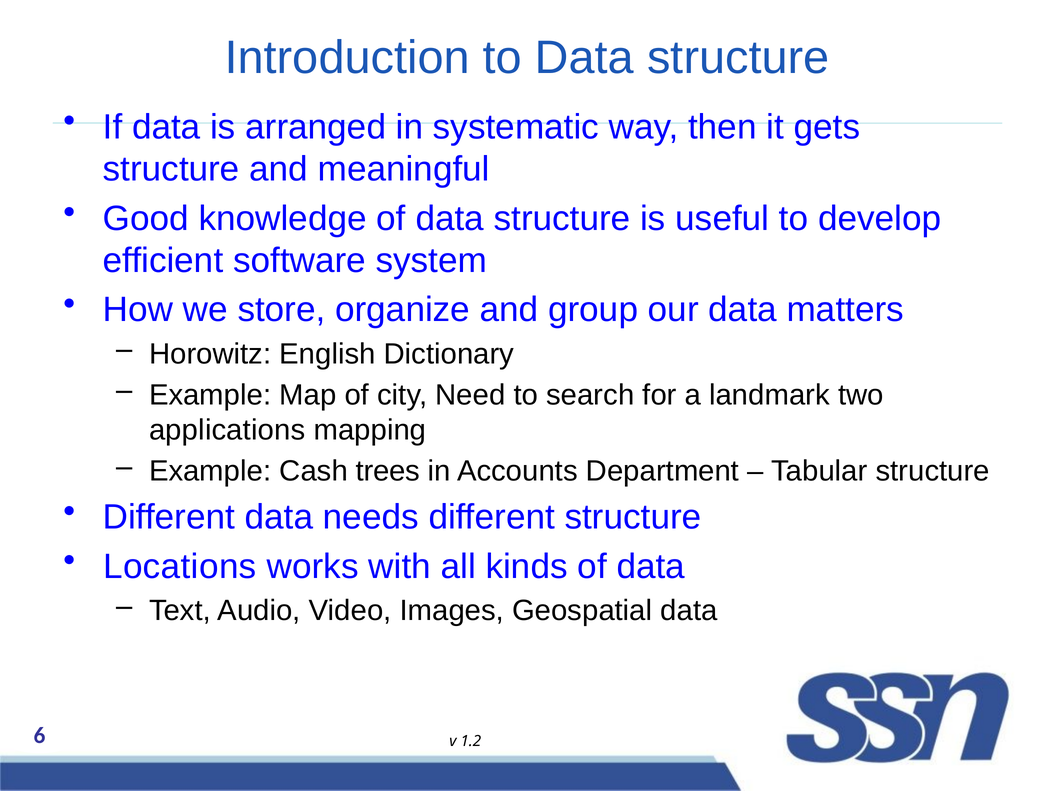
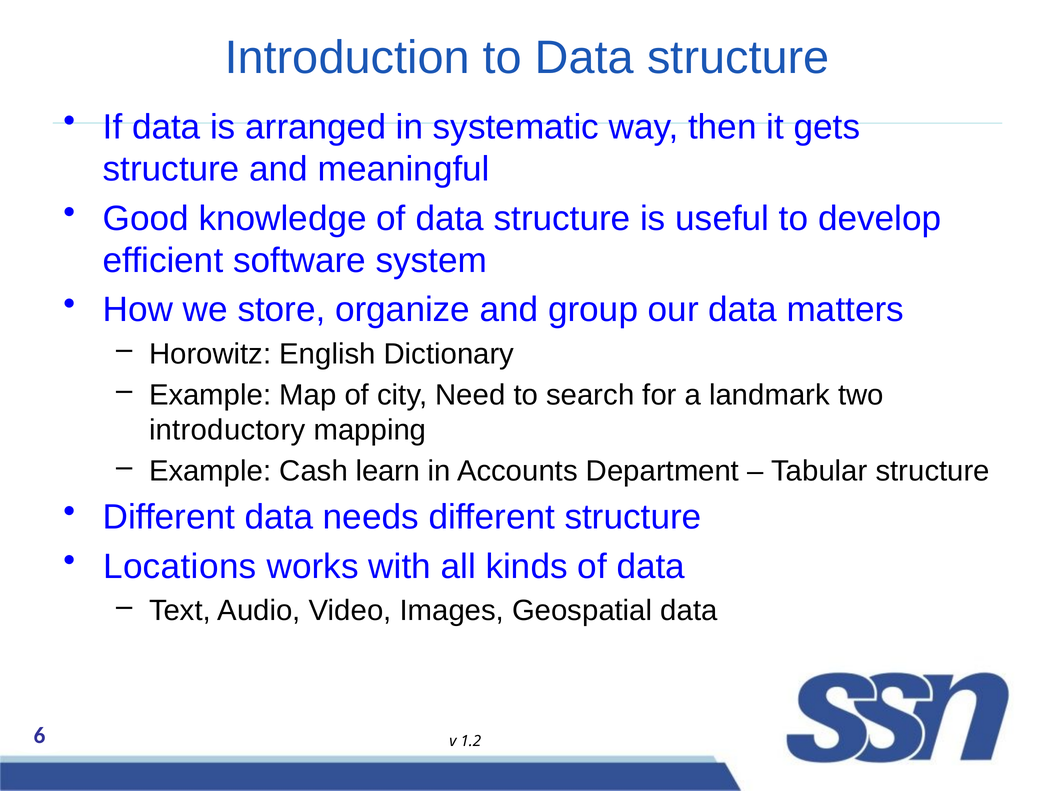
applications: applications -> introductory
trees: trees -> learn
